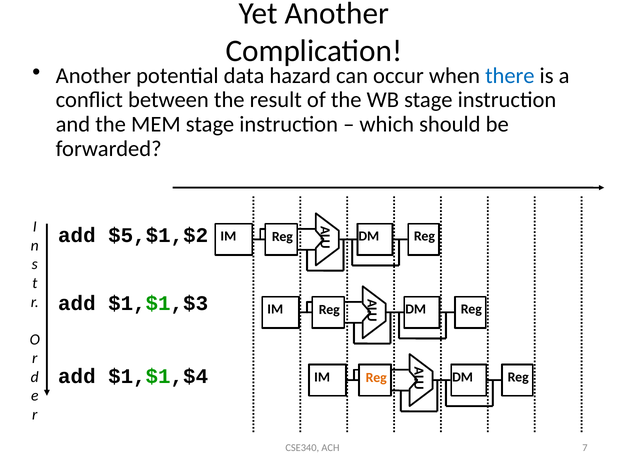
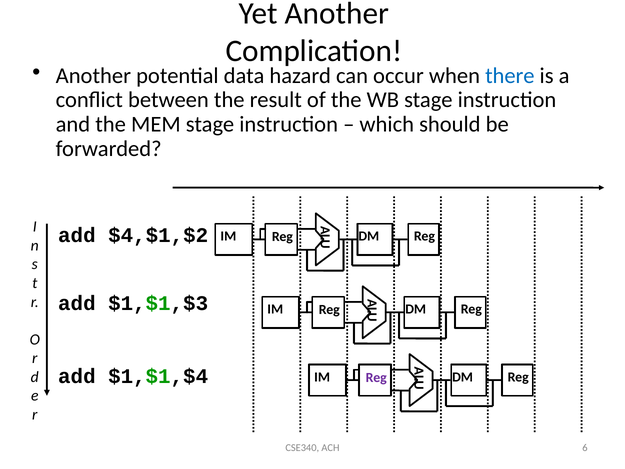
$5,$1,$2: $5,$1,$2 -> $4,$1,$2
Reg at (376, 377) colour: orange -> purple
7: 7 -> 6
